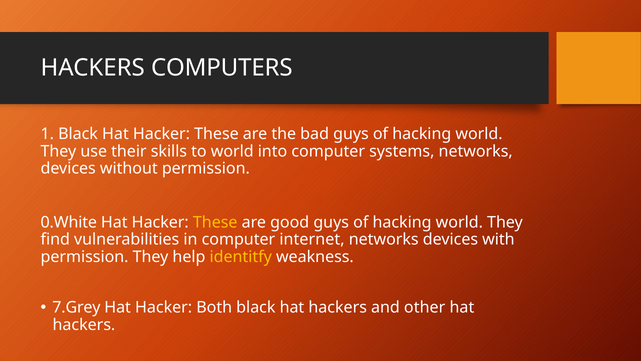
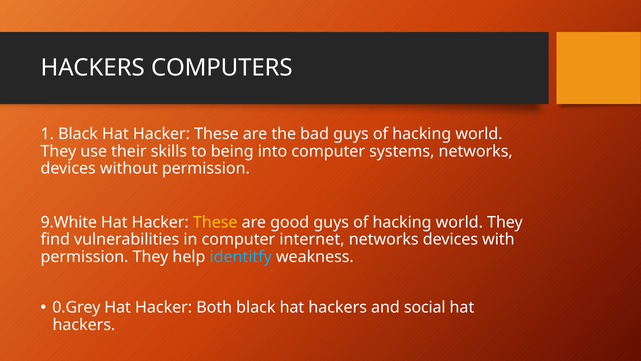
to world: world -> being
0.White: 0.White -> 9.White
identitfy colour: yellow -> light blue
7.Grey: 7.Grey -> 0.Grey
other: other -> social
